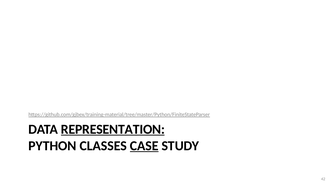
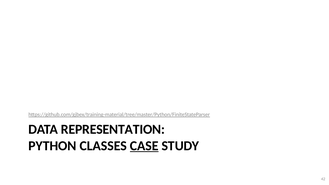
REPRESENTATION underline: present -> none
